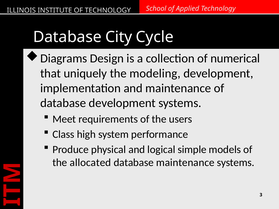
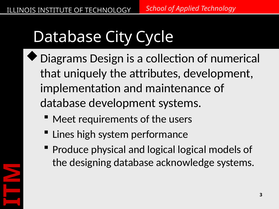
modeling: modeling -> attributes
Class: Class -> Lines
logical simple: simple -> logical
allocated: allocated -> designing
database maintenance: maintenance -> acknowledge
